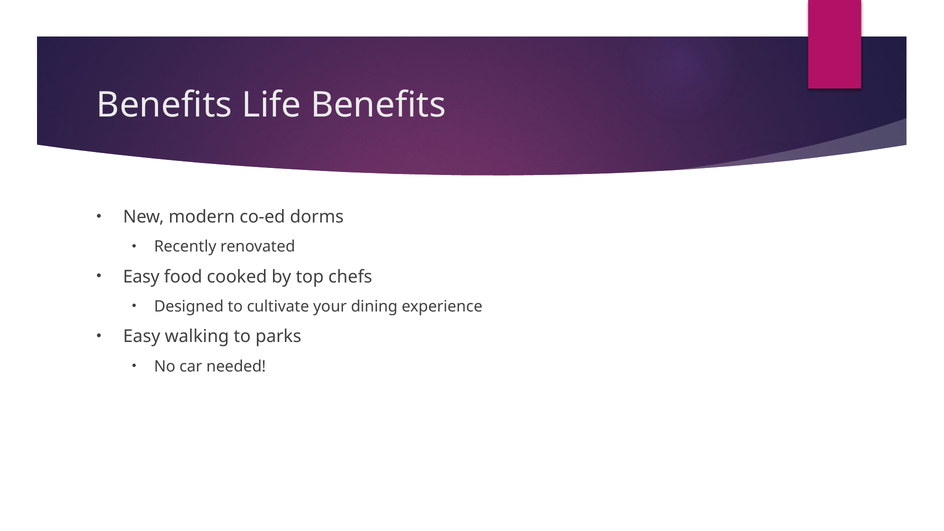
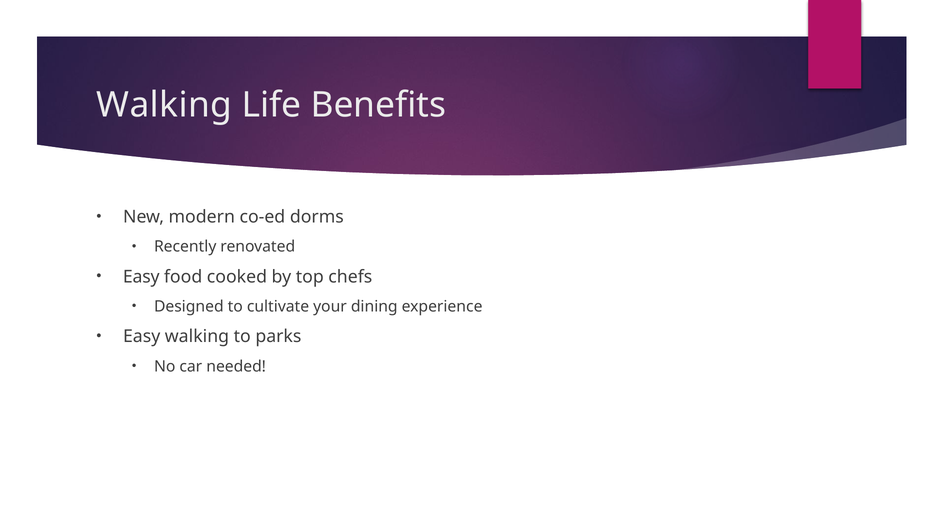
Benefits at (164, 105): Benefits -> Walking
